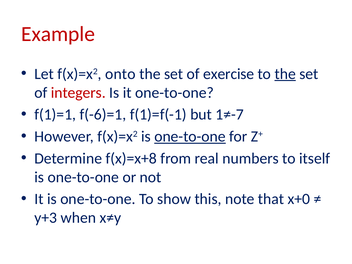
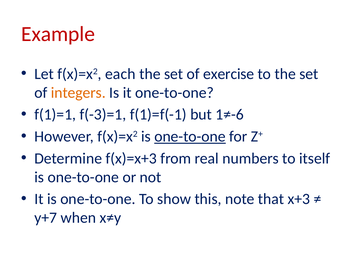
onto: onto -> each
the at (285, 74) underline: present -> none
integers colour: red -> orange
f(-6)=1: f(-6)=1 -> f(-3)=1
1≠-7: 1≠-7 -> 1≠-6
f(x)=x+8: f(x)=x+8 -> f(x)=x+3
x+0: x+0 -> x+3
y+3: y+3 -> y+7
